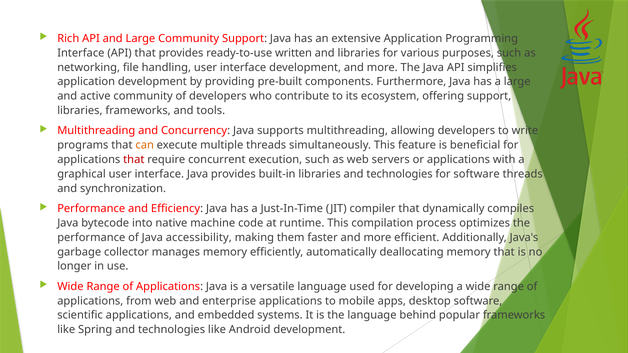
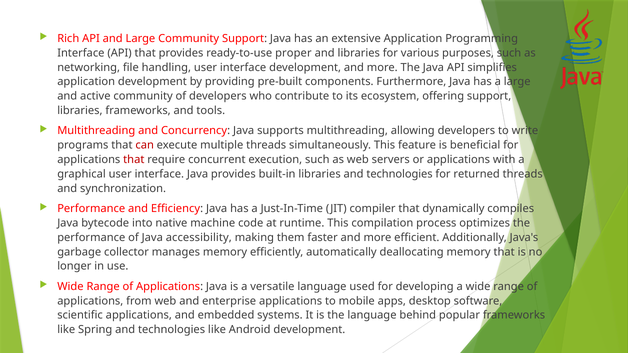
written: written -> proper
can colour: orange -> red
for software: software -> returned
